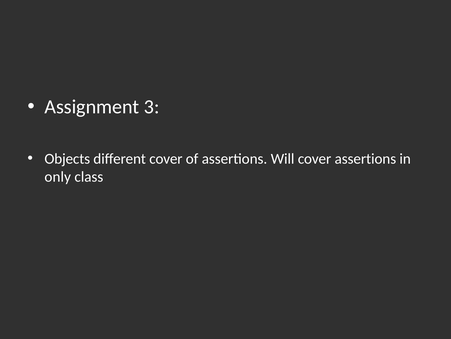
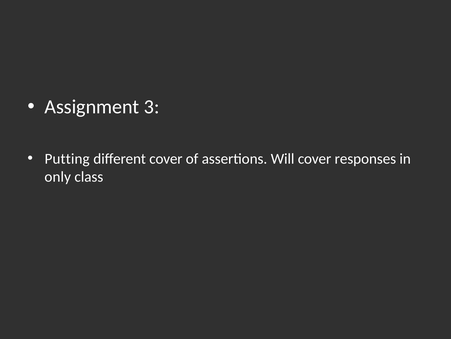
Objects: Objects -> Putting
cover assertions: assertions -> responses
